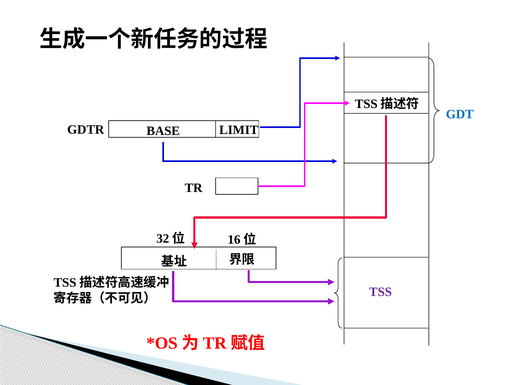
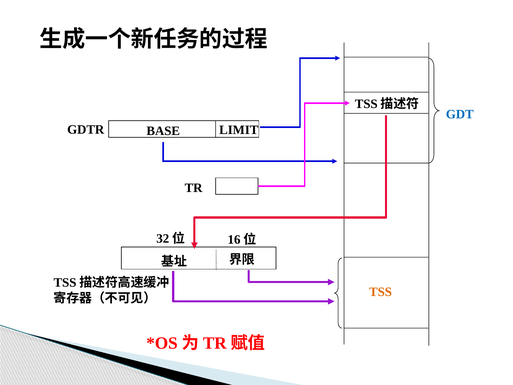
TSS colour: purple -> orange
